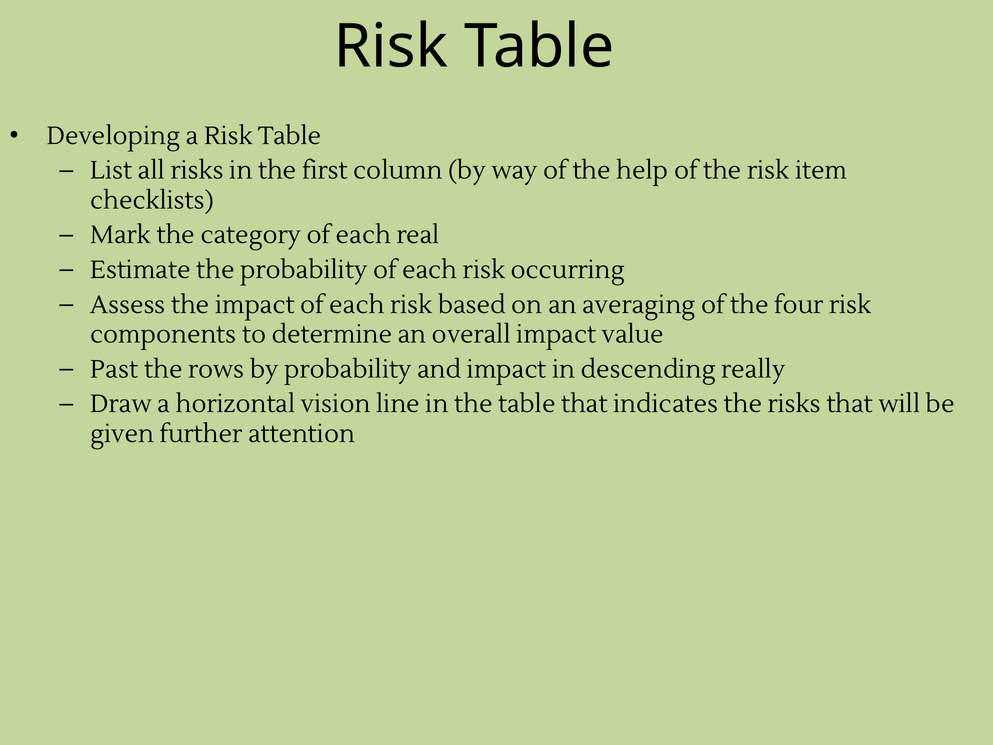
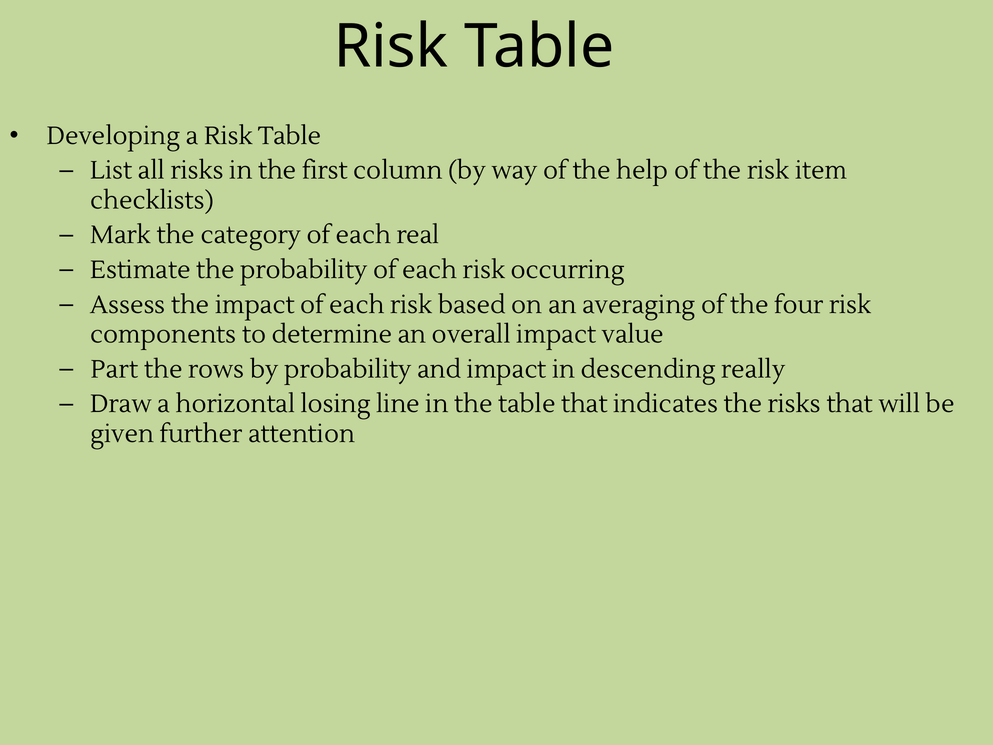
Past: Past -> Part
vision: vision -> losing
